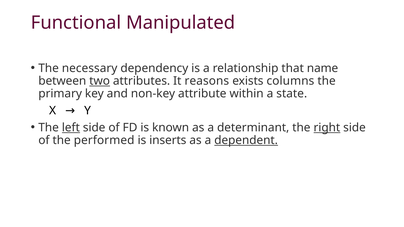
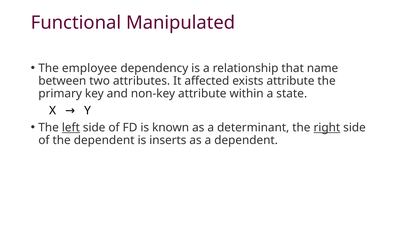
necessary: necessary -> employee
two underline: present -> none
reasons: reasons -> affected
exists columns: columns -> attribute
the performed: performed -> dependent
dependent at (246, 140) underline: present -> none
